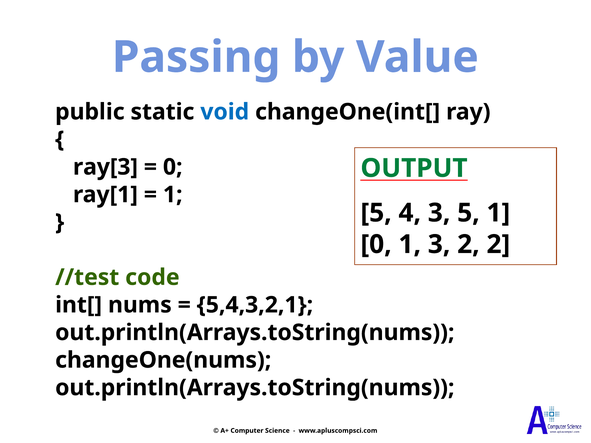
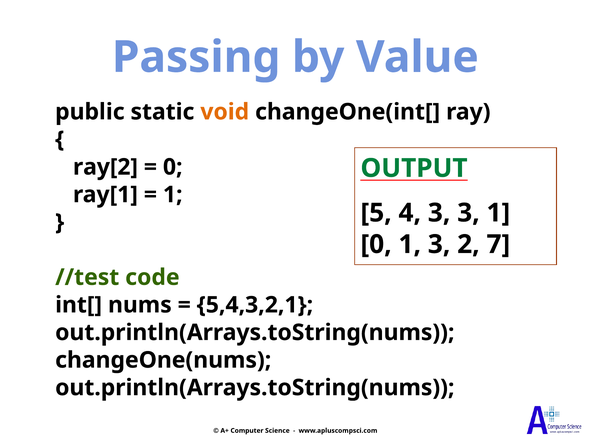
void colour: blue -> orange
ray[3: ray[3 -> ray[2
3 5: 5 -> 3
2 2: 2 -> 7
